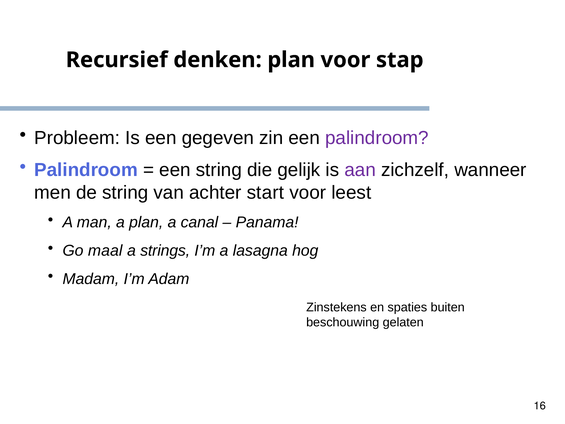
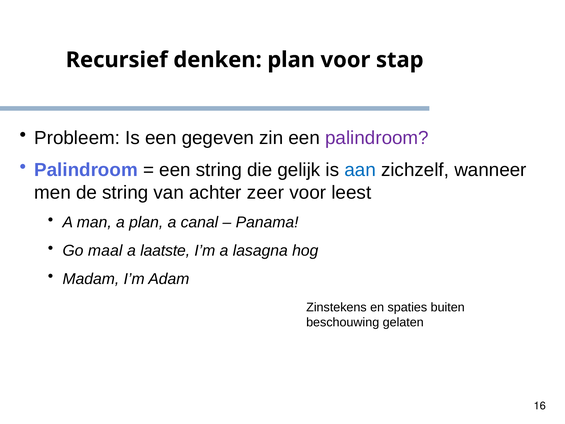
aan colour: purple -> blue
start: start -> zeer
strings: strings -> laatste
